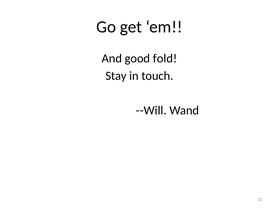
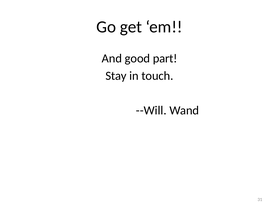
fold: fold -> part
